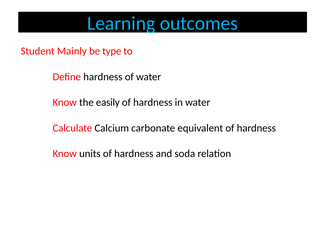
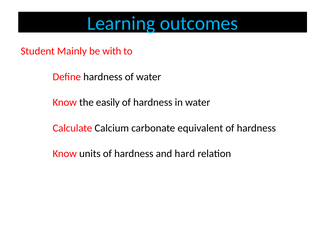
type: type -> with
soda: soda -> hard
